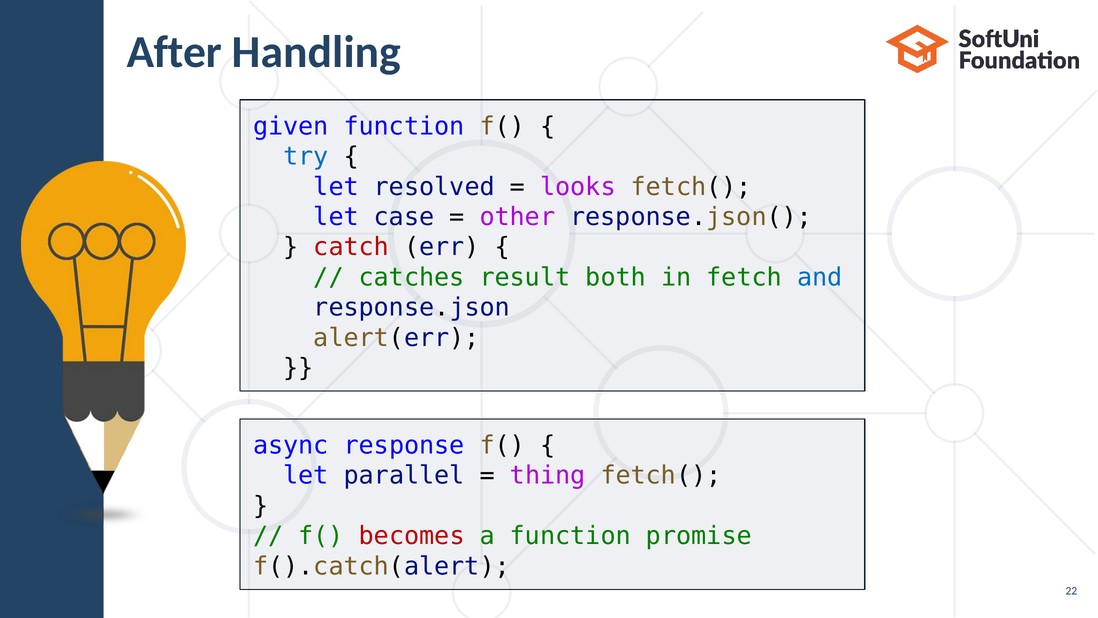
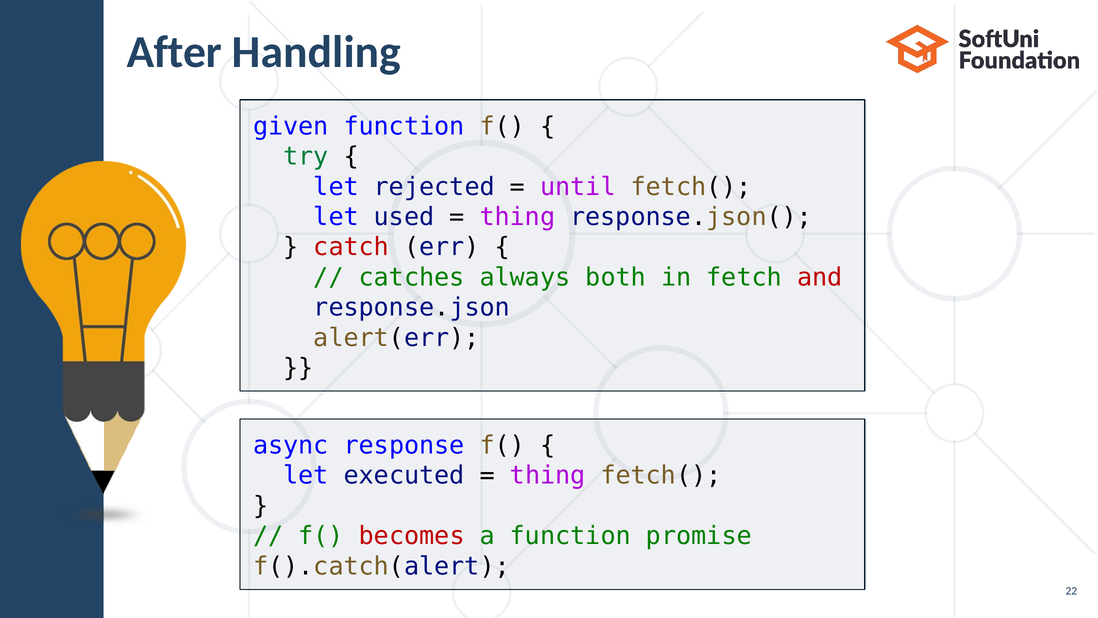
try colour: blue -> green
resolved: resolved -> rejected
looks: looks -> until
case: case -> used
other at (517, 217): other -> thing
result: result -> always
and colour: blue -> red
parallel: parallel -> executed
